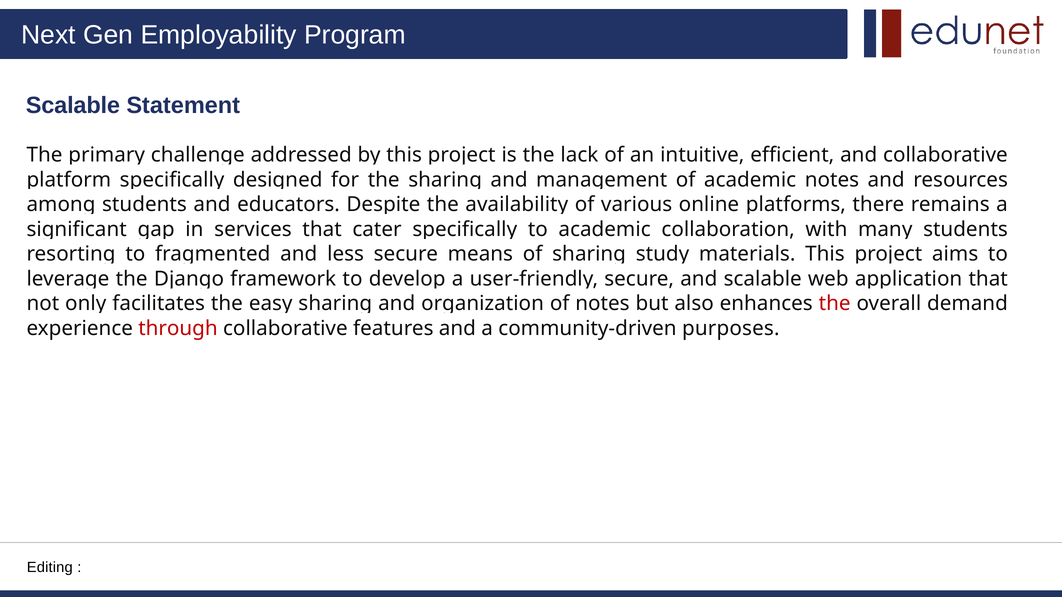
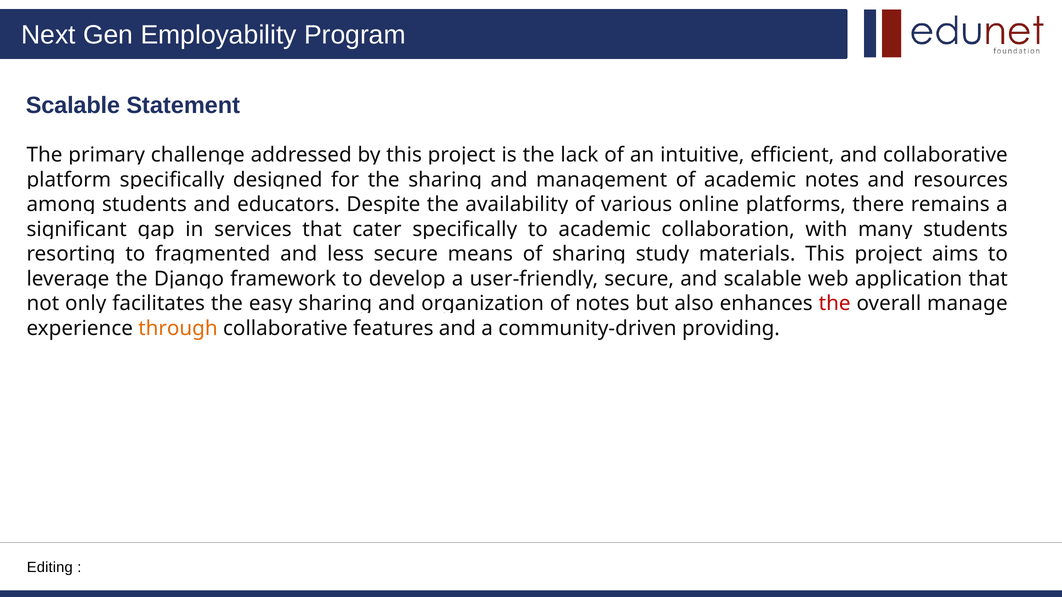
demand: demand -> manage
through colour: red -> orange
purposes: purposes -> providing
